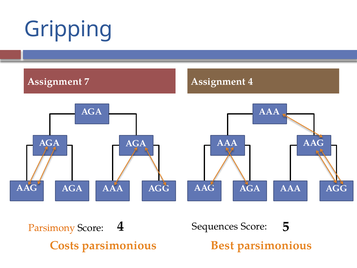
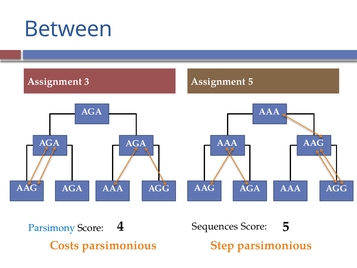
Gripping: Gripping -> Between
7: 7 -> 3
Assignment 4: 4 -> 5
Parsimony colour: orange -> blue
Best: Best -> Step
